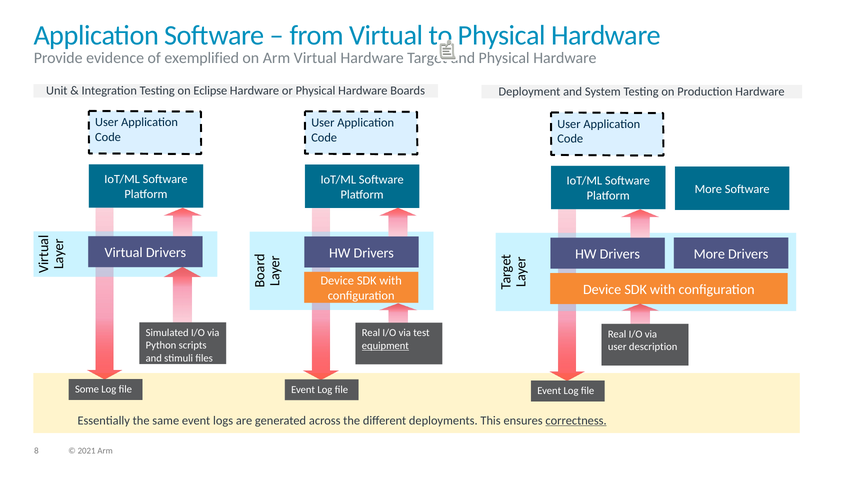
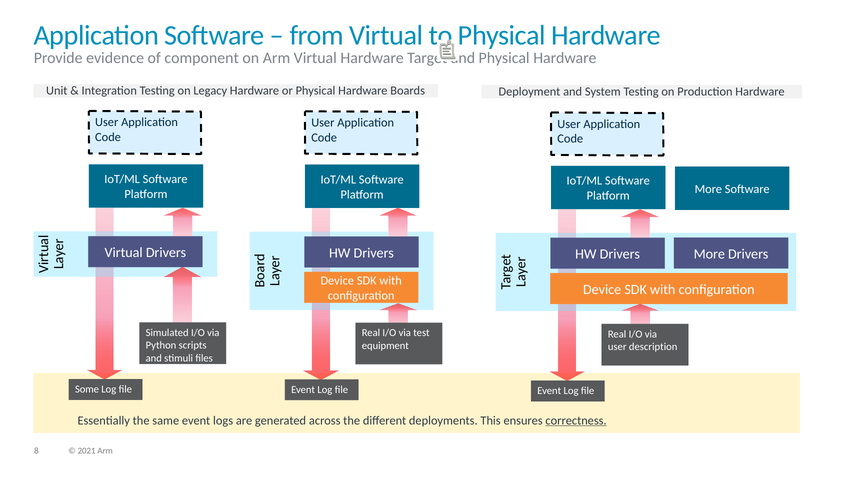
exemplified: exemplified -> component
Eclipse: Eclipse -> Legacy
equipment underline: present -> none
